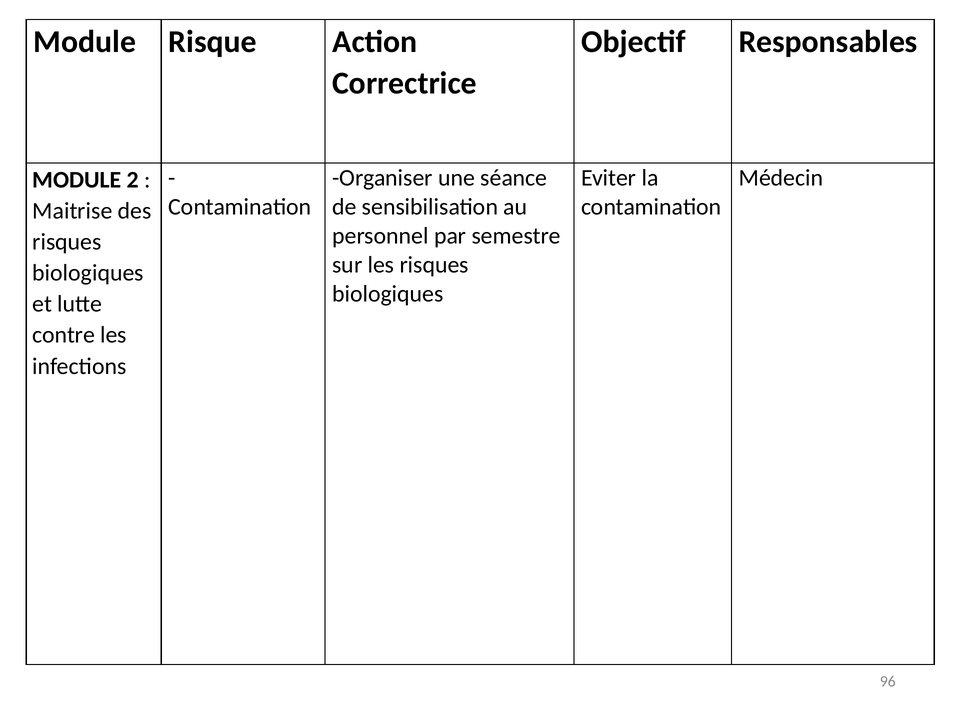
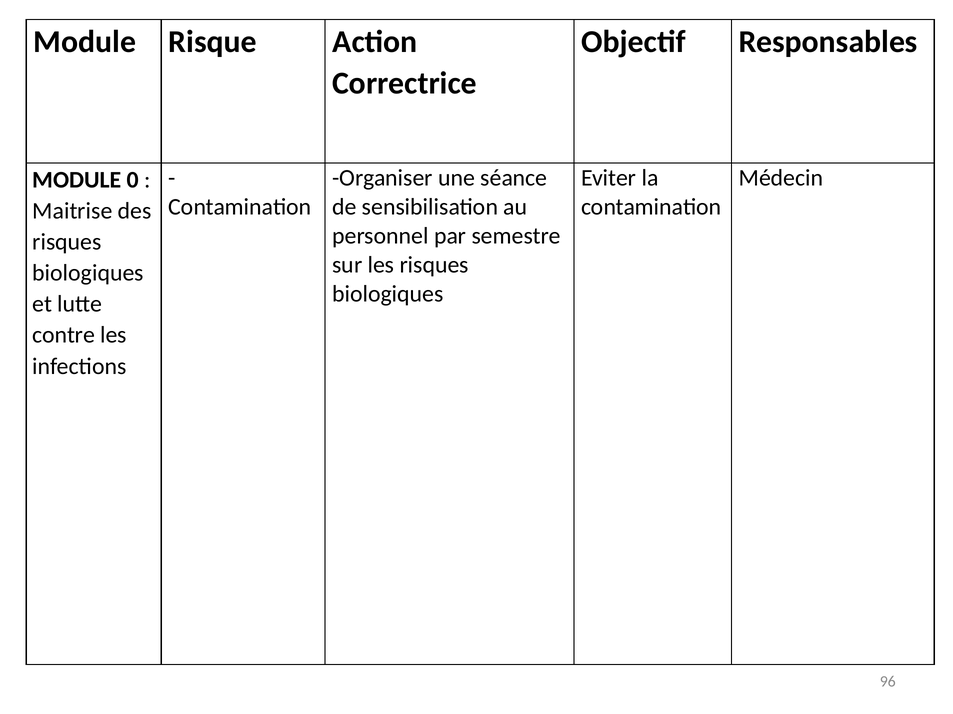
2: 2 -> 0
